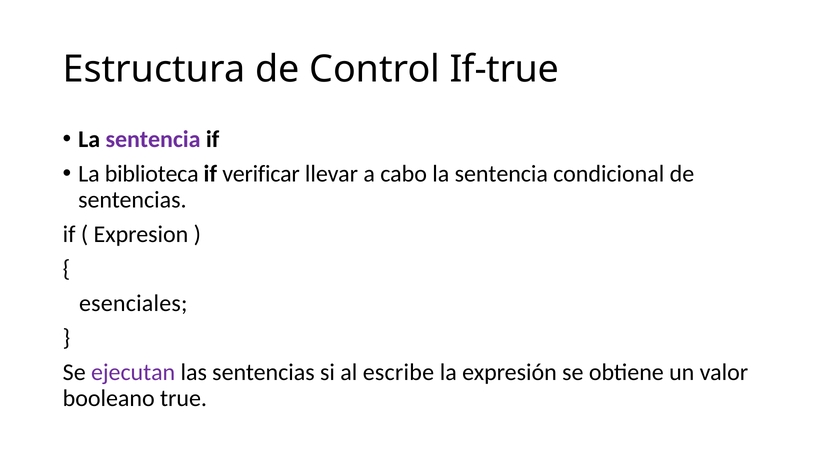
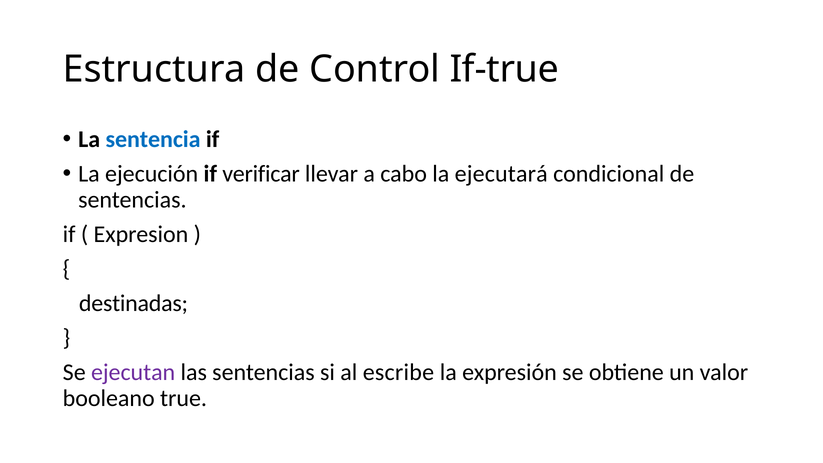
sentencia at (153, 139) colour: purple -> blue
biblioteca: biblioteca -> ejecución
cabo la sentencia: sentencia -> ejecutará
esenciales: esenciales -> destinadas
